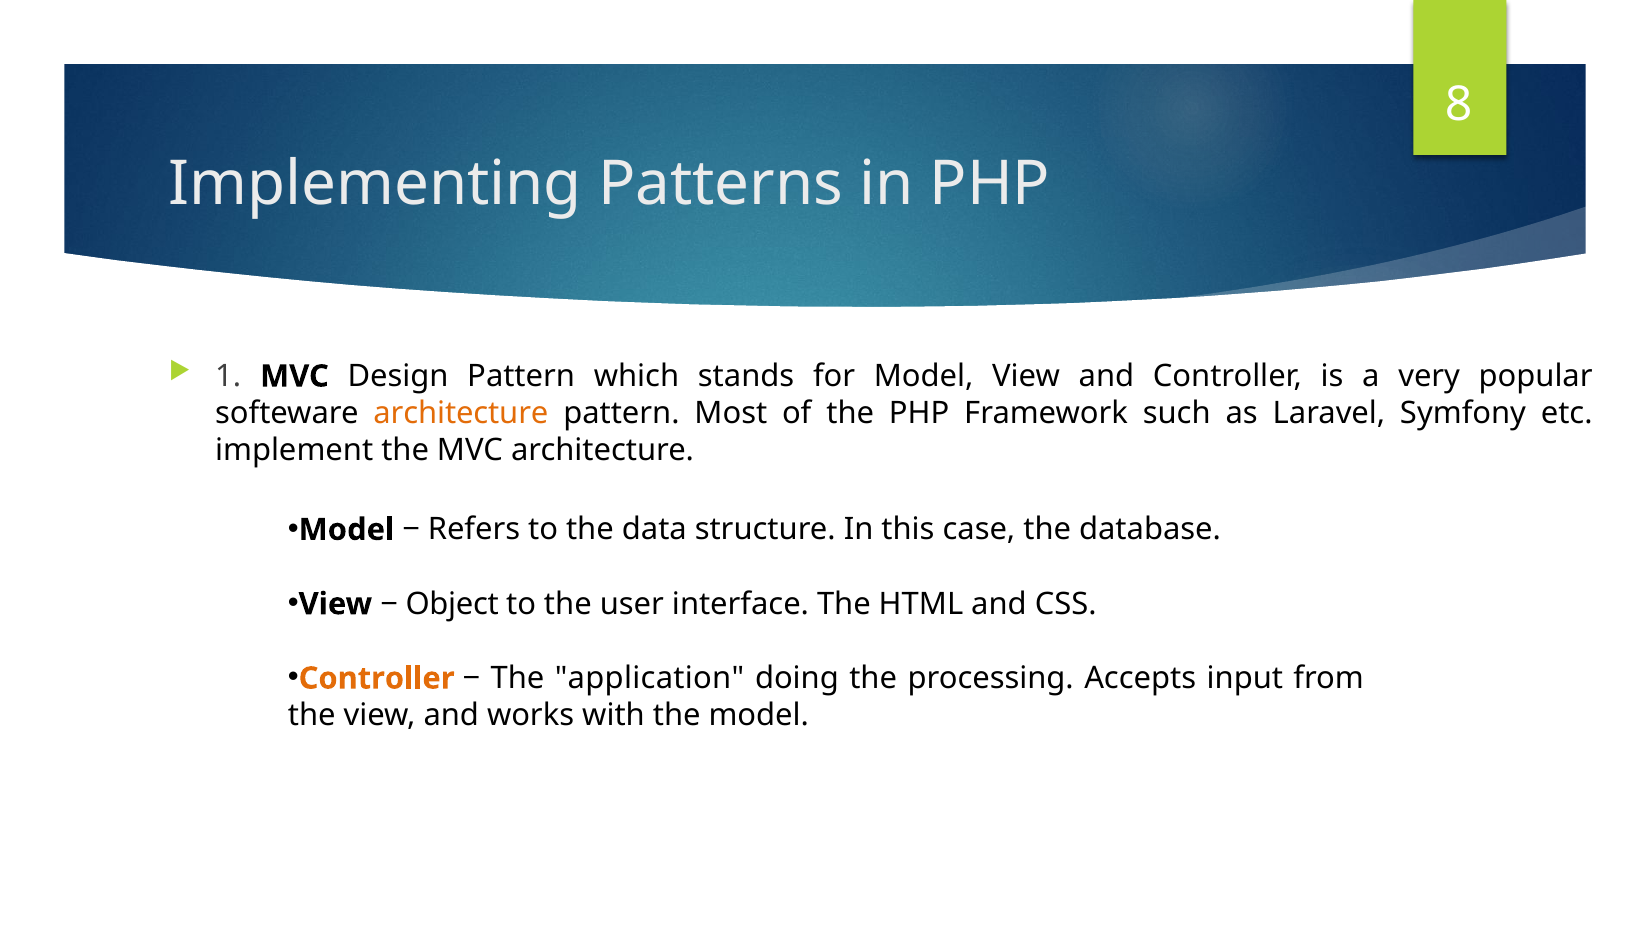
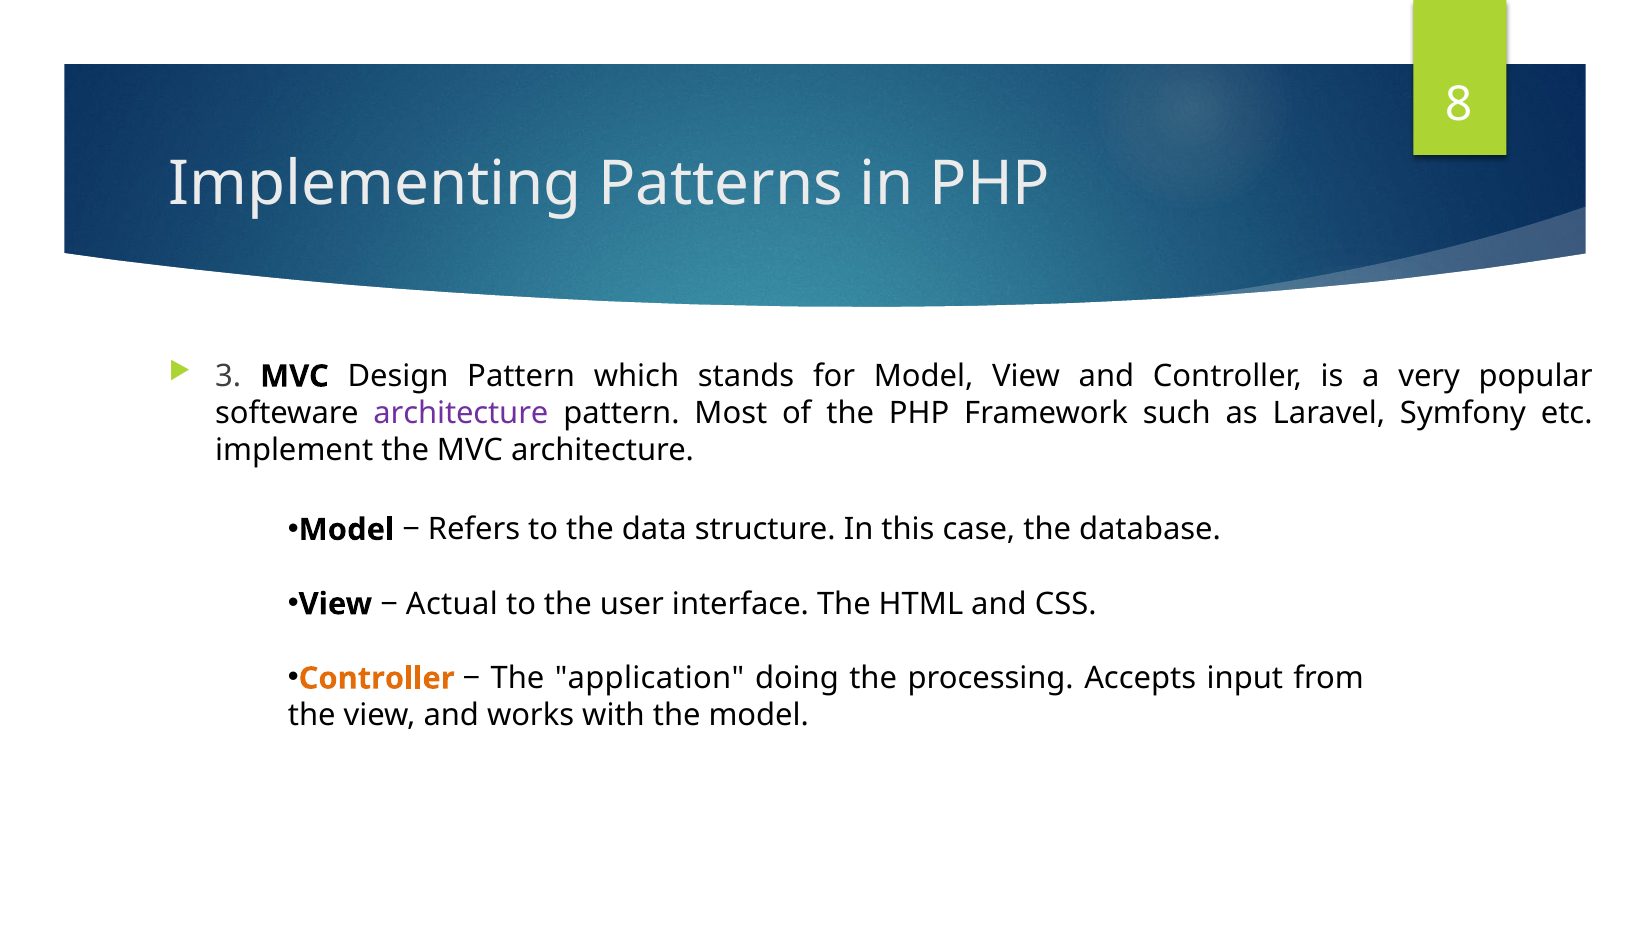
1: 1 -> 3
architecture at (461, 413) colour: orange -> purple
Object: Object -> Actual
